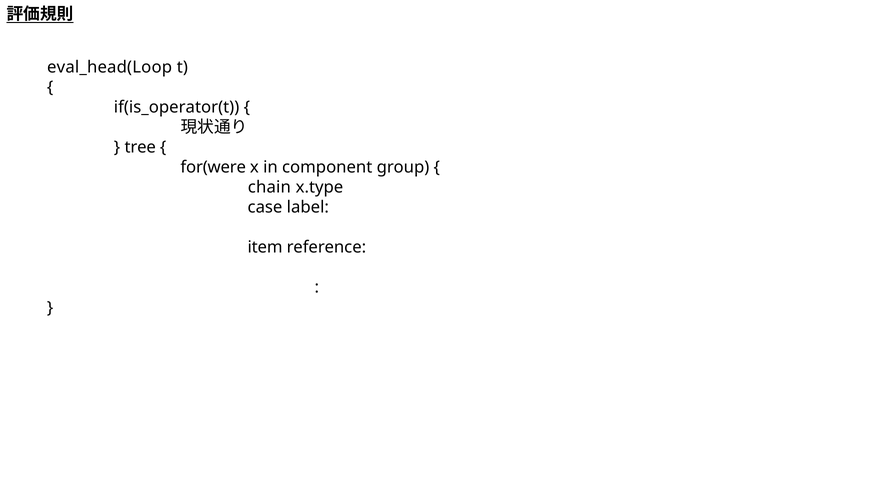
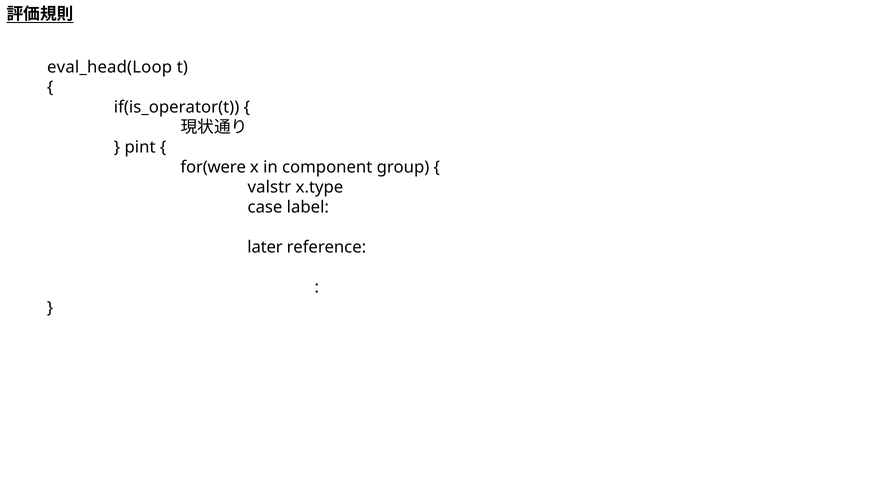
tree: tree -> pint
chain: chain -> valstr
item: item -> later
